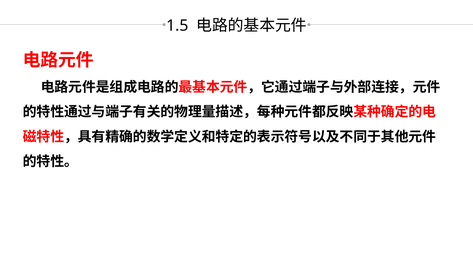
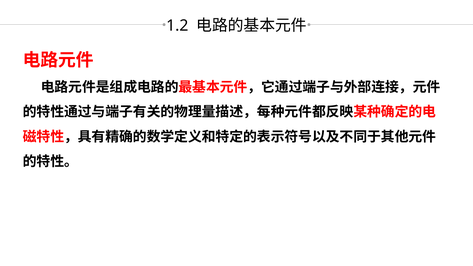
1.5: 1.5 -> 1.2
